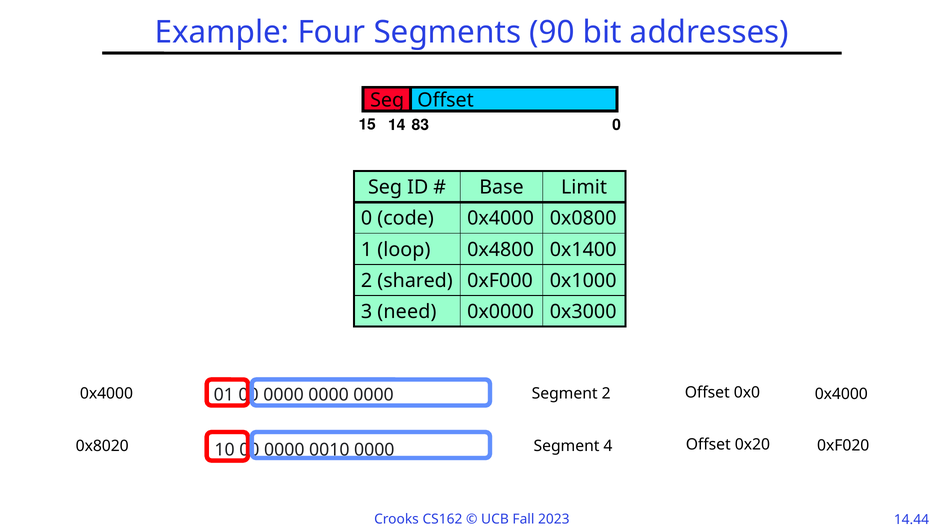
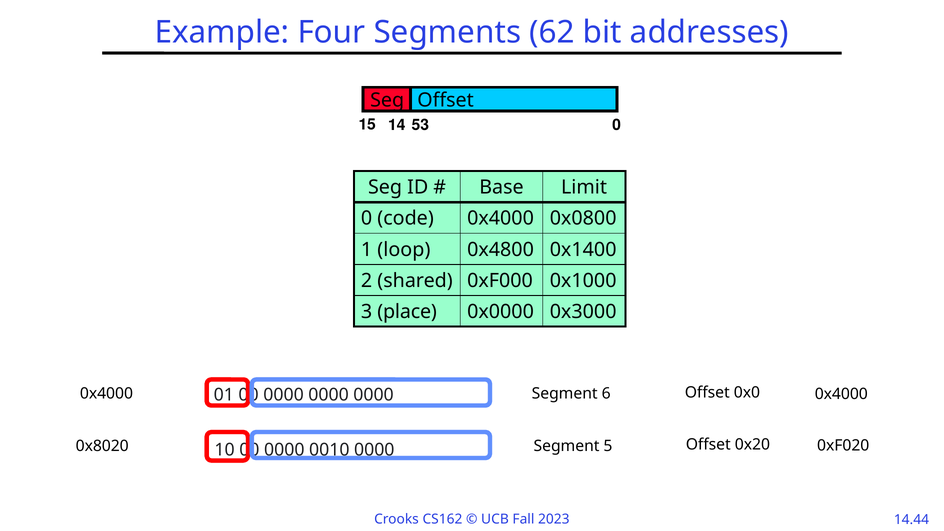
90: 90 -> 62
83: 83 -> 53
need: need -> place
Segment 2: 2 -> 6
4: 4 -> 5
